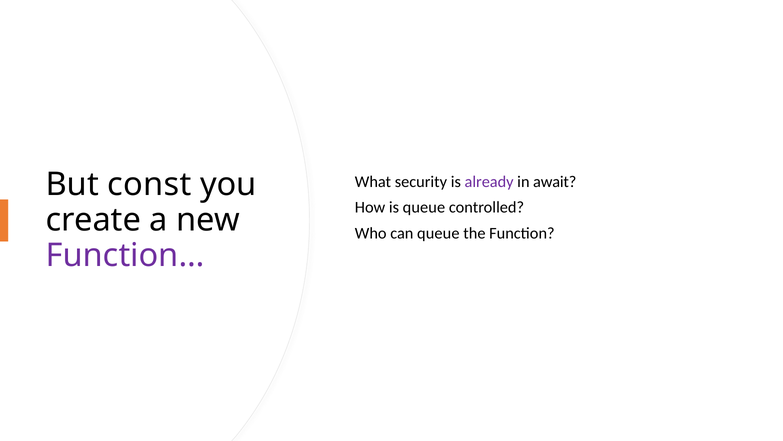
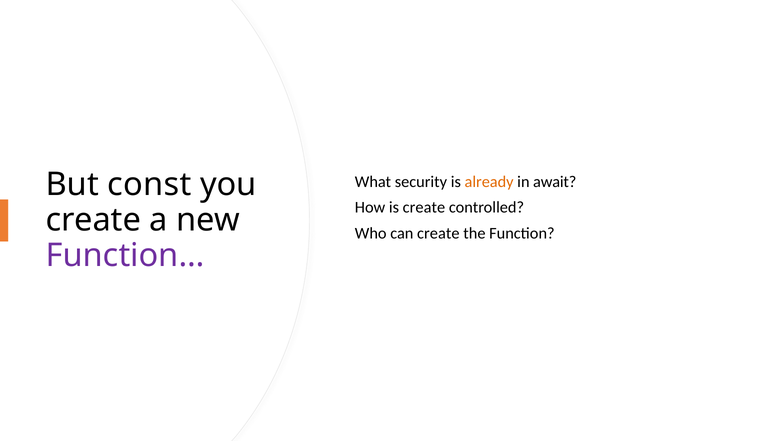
already colour: purple -> orange
is queue: queue -> create
can queue: queue -> create
